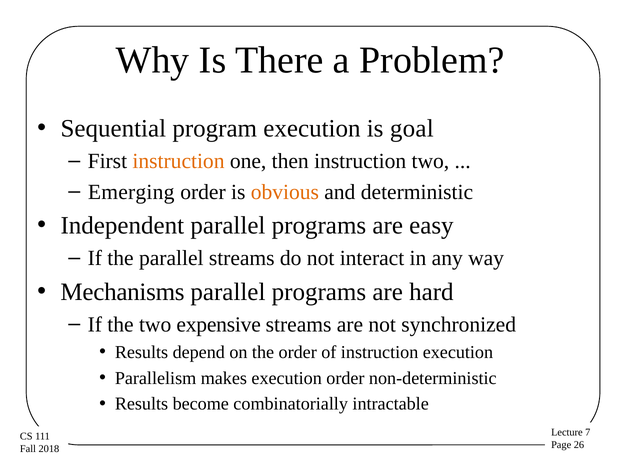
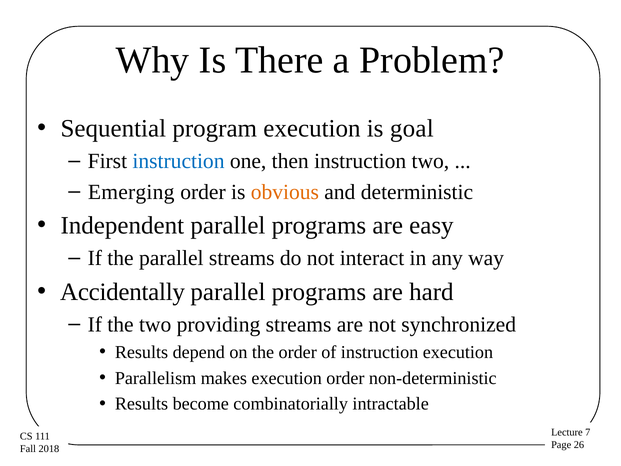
instruction at (179, 161) colour: orange -> blue
Mechanisms: Mechanisms -> Accidentally
expensive: expensive -> providing
